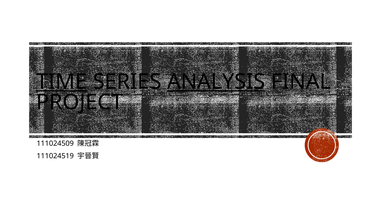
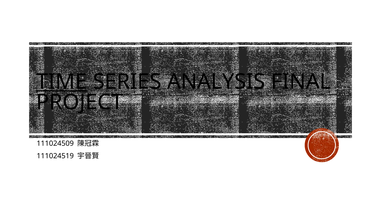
ANALYSIS underline: present -> none
